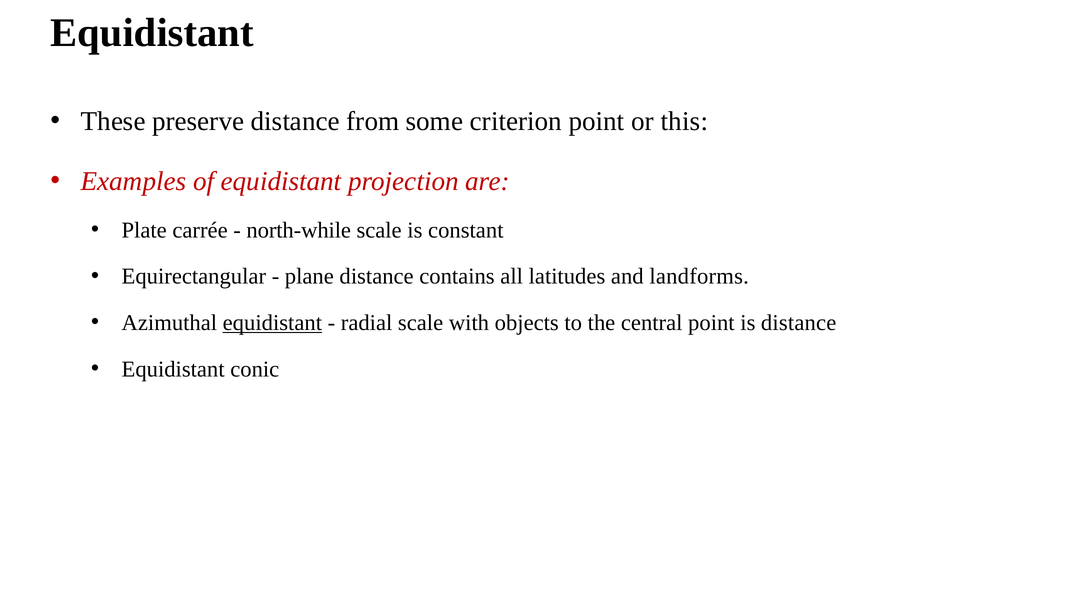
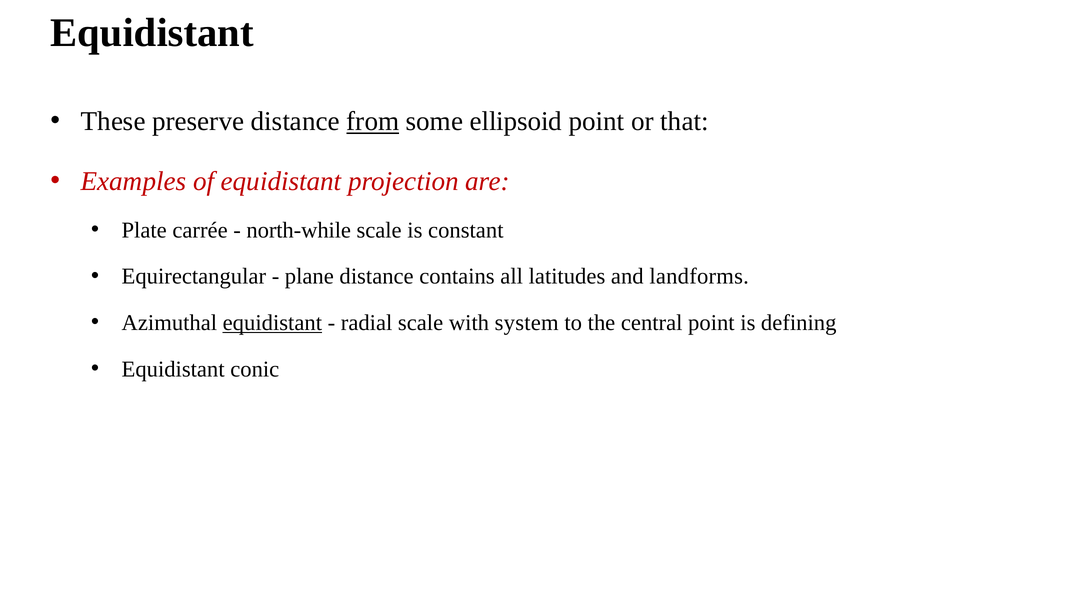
from underline: none -> present
criterion: criterion -> ellipsoid
this: this -> that
objects: objects -> system
is distance: distance -> defining
